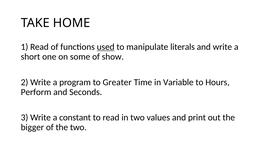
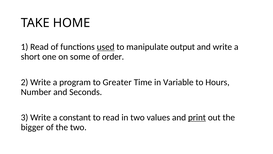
literals: literals -> output
show: show -> order
Perform: Perform -> Number
print underline: none -> present
